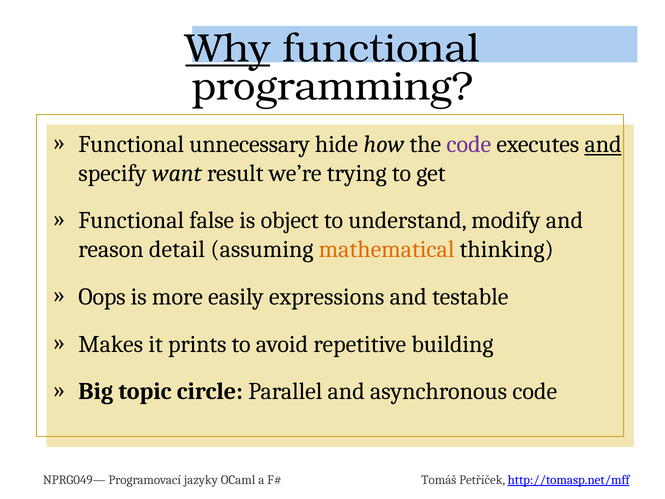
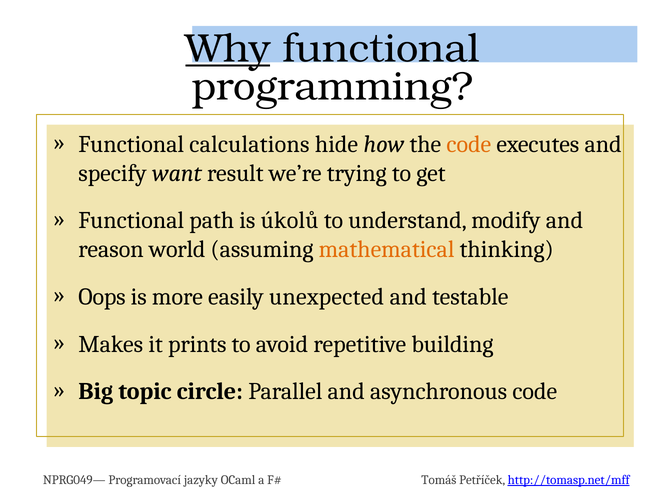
unnecessary: unnecessary -> calculations
code at (469, 144) colour: purple -> orange
and at (603, 144) underline: present -> none
false: false -> path
object: object -> úkolů
detail: detail -> world
expressions: expressions -> unexpected
